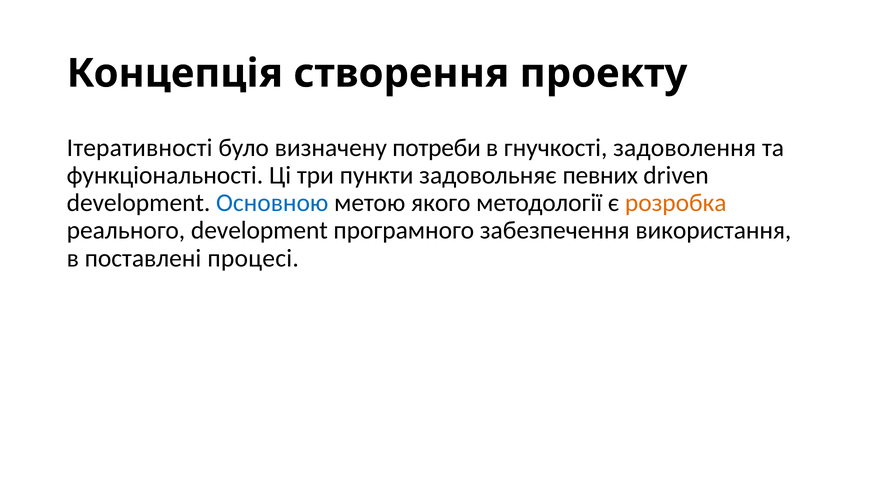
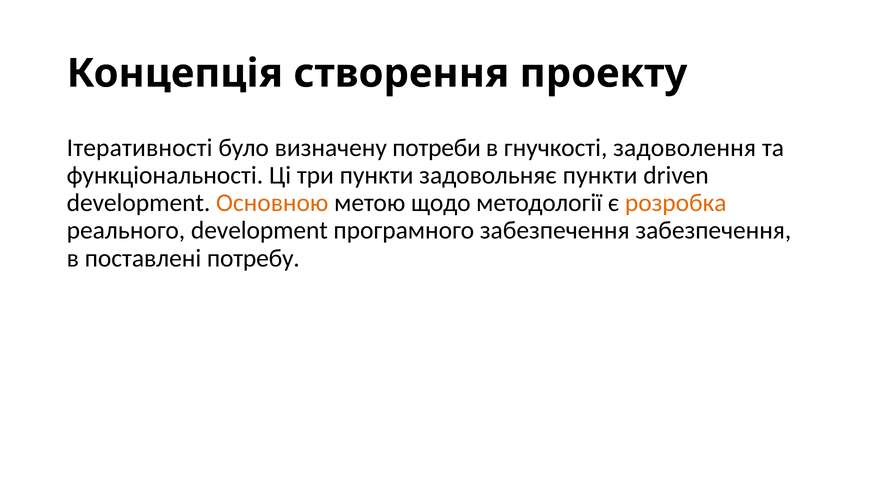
задовольняє певних: певних -> пункти
Основною colour: blue -> orange
якого: якого -> щодо
забезпечення використання: використання -> забезпечення
процесі: процесі -> потребу
